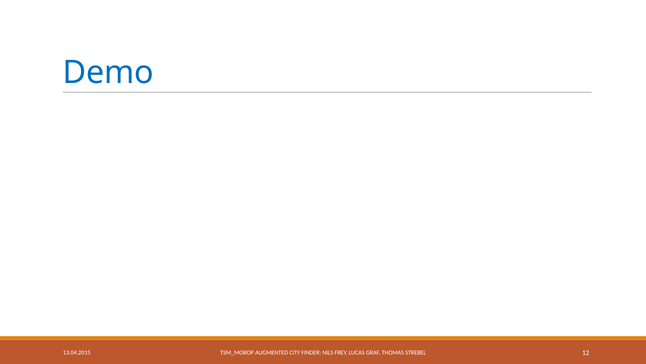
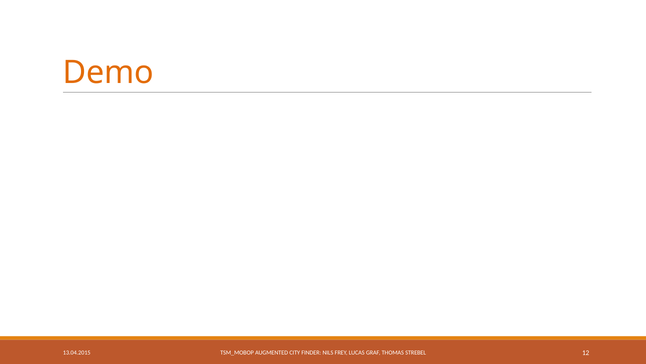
Demo colour: blue -> orange
